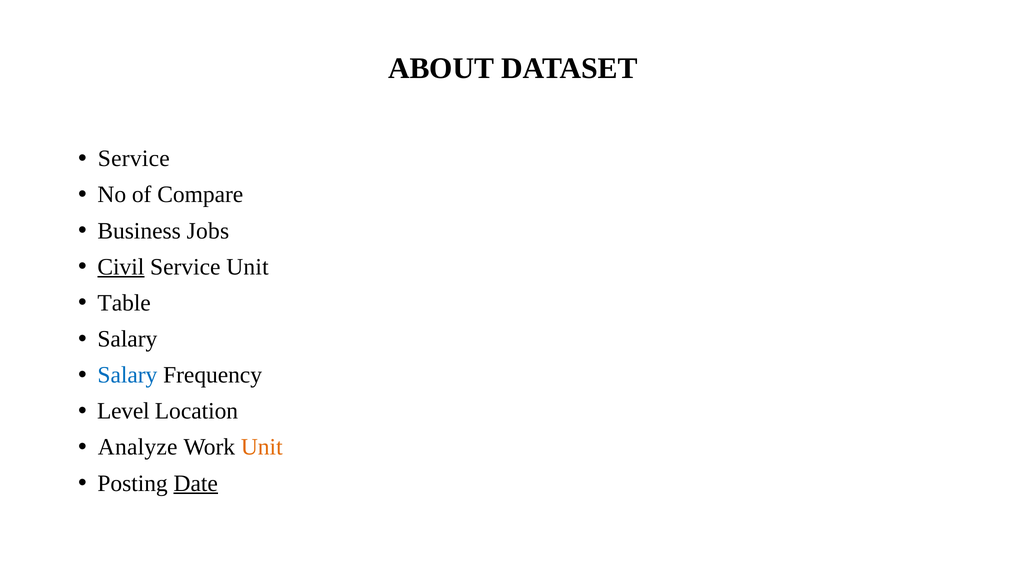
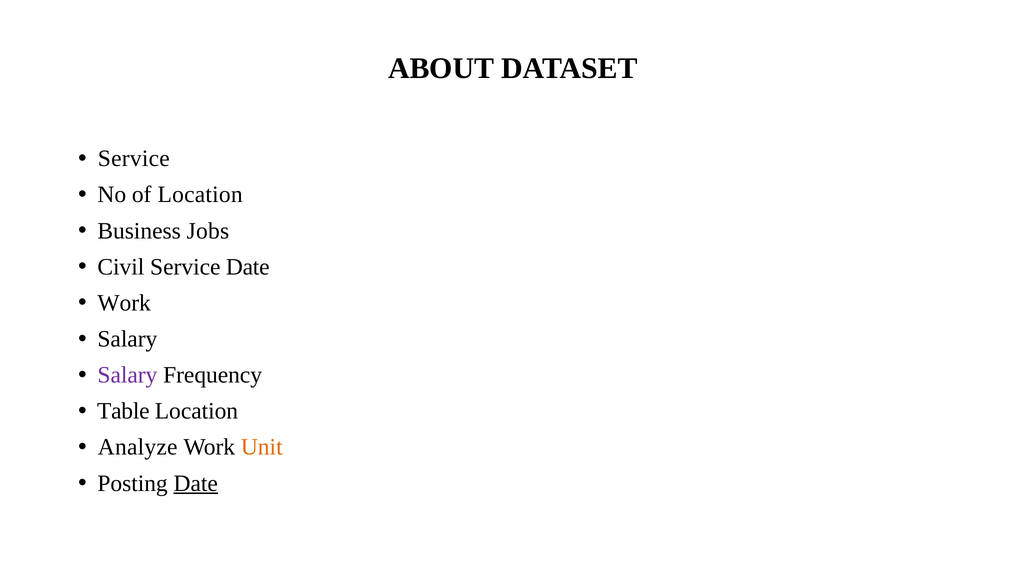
of Compare: Compare -> Location
Civil underline: present -> none
Service Unit: Unit -> Date
Table at (124, 303): Table -> Work
Salary at (127, 375) colour: blue -> purple
Level: Level -> Table
